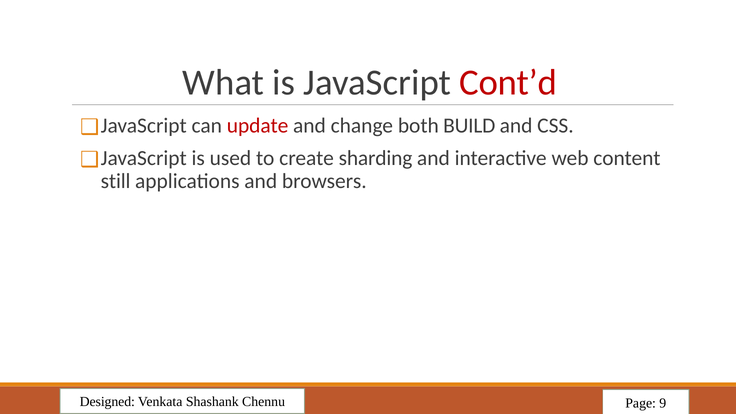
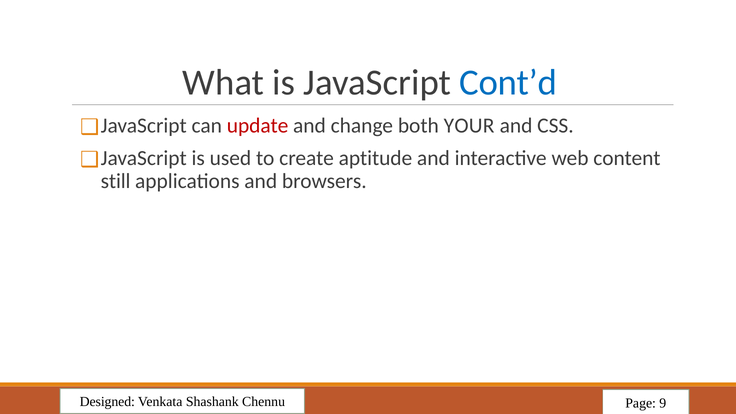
Cont’d colour: red -> blue
BUILD: BUILD -> YOUR
sharding: sharding -> aptitude
